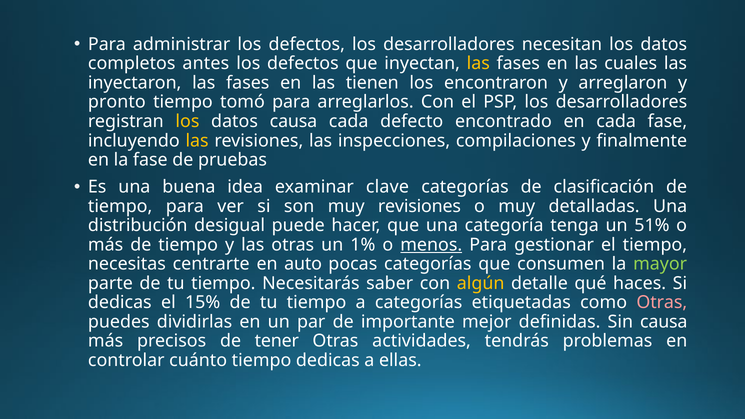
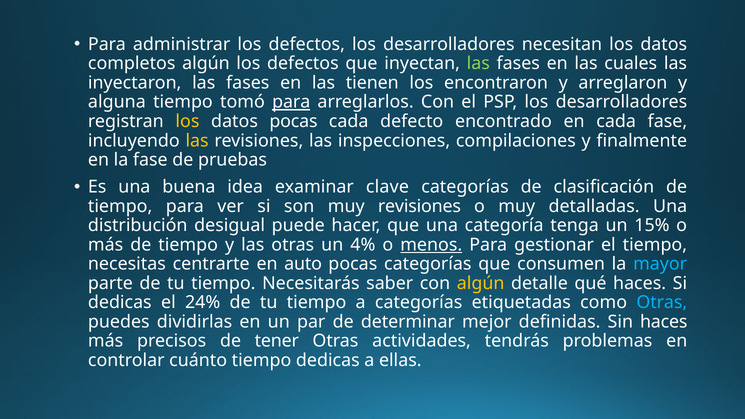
completos antes: antes -> algún
las at (478, 64) colour: yellow -> light green
pronto: pronto -> alguna
para at (291, 102) underline: none -> present
datos causa: causa -> pocas
51%: 51% -> 15%
1%: 1% -> 4%
mayor colour: light green -> light blue
15%: 15% -> 24%
Otras at (662, 303) colour: pink -> light blue
importante: importante -> determinar
Sin causa: causa -> haces
